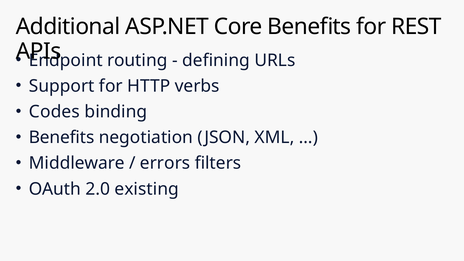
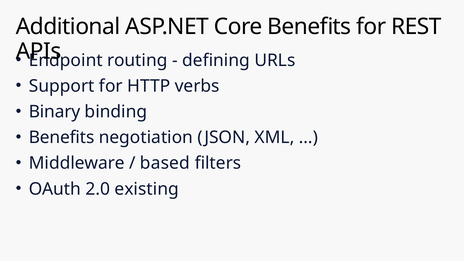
Codes: Codes -> Binary
errors: errors -> based
